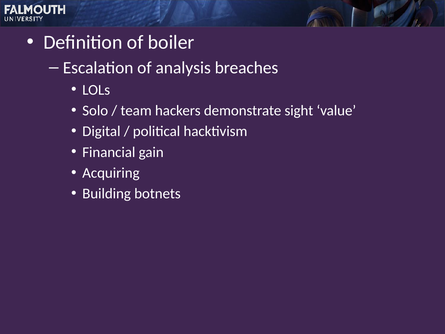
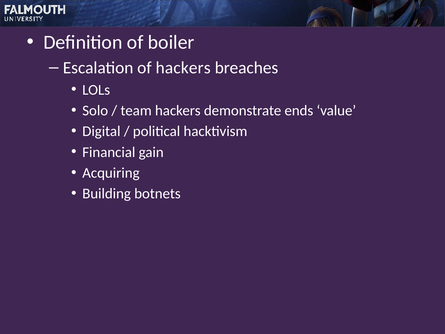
of analysis: analysis -> hackers
sight: sight -> ends
